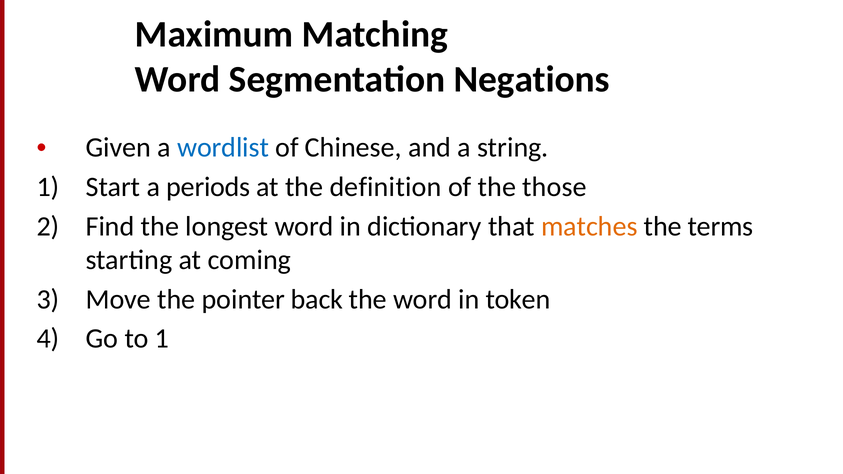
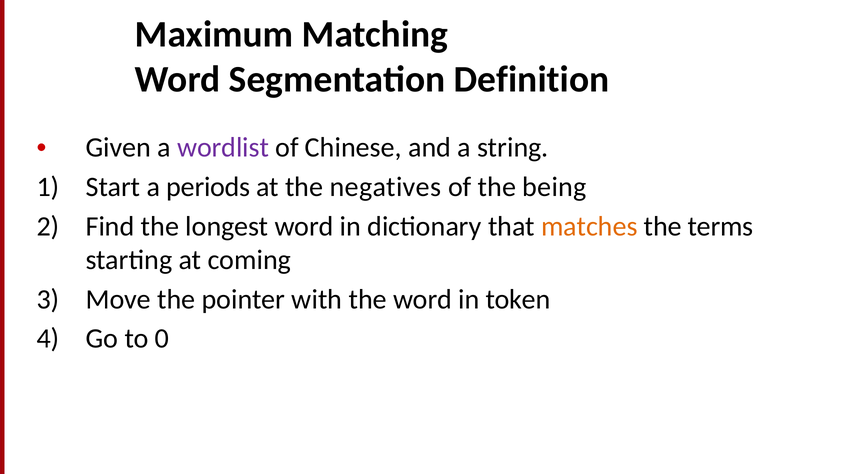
Negations: Negations -> Definition
wordlist colour: blue -> purple
definition: definition -> negatives
those: those -> being
back: back -> with
to 1: 1 -> 0
